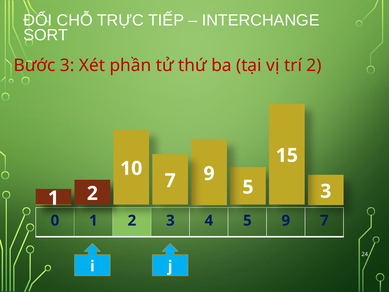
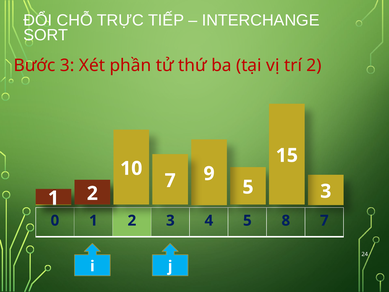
5 9: 9 -> 8
